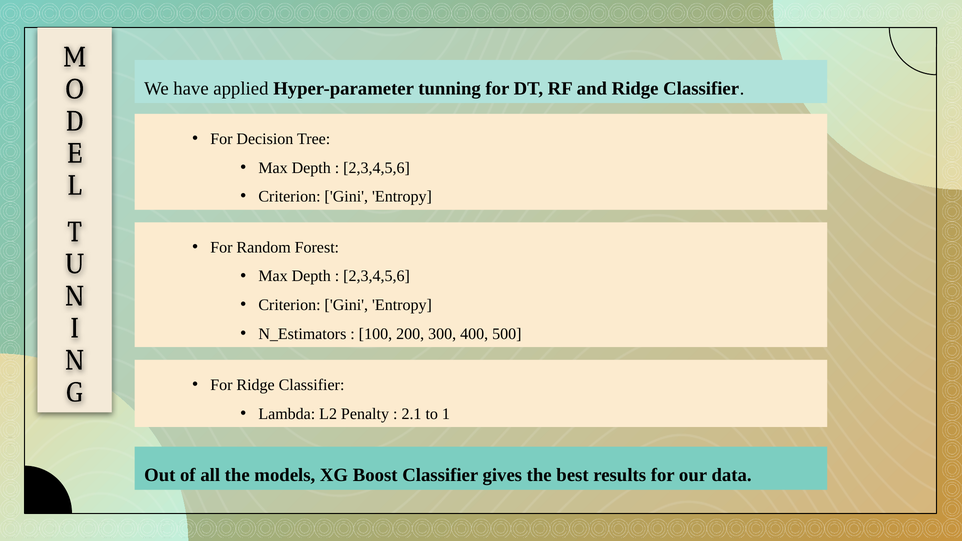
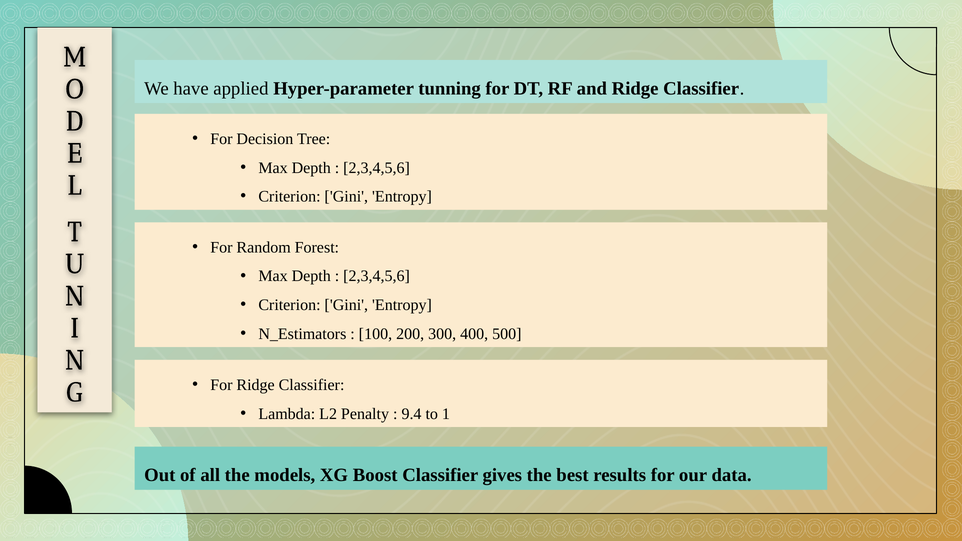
2.1: 2.1 -> 9.4
